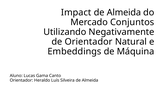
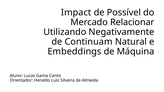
Almeida at (124, 12): Almeida -> Possível
Conjuntos: Conjuntos -> Relacionar
de Orientador: Orientador -> Continuam
